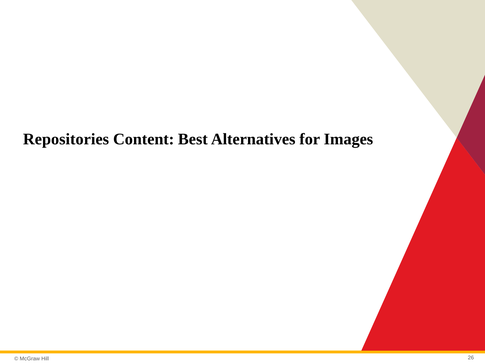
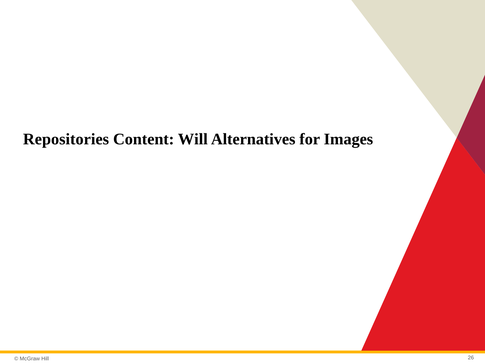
Best: Best -> Will
